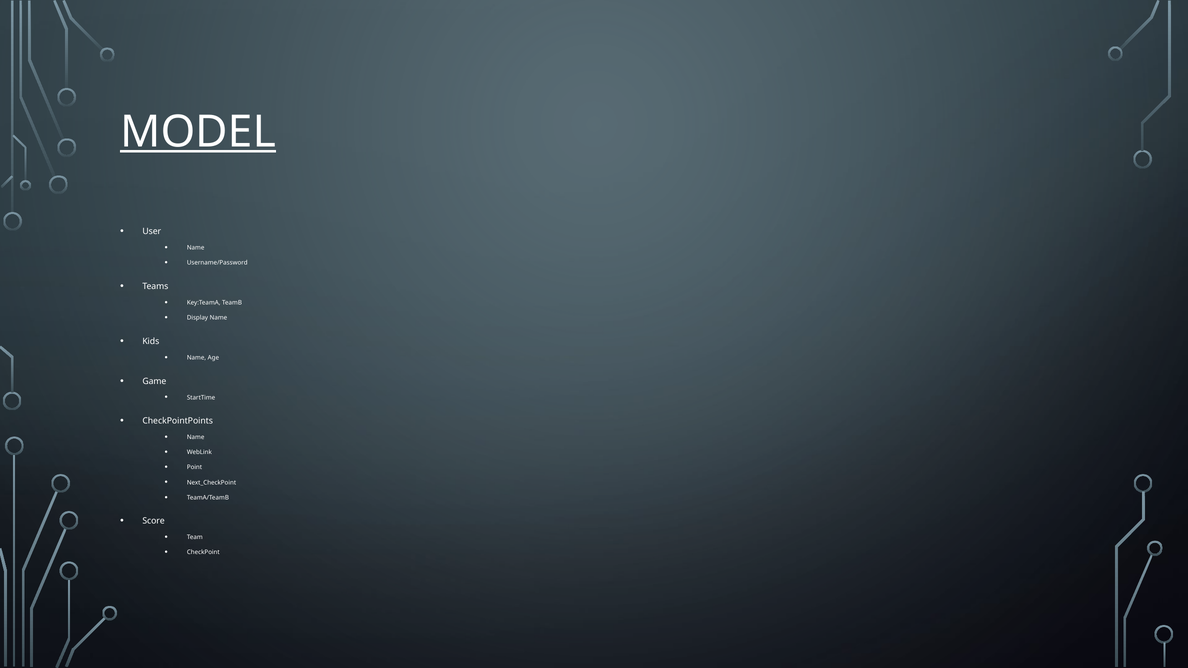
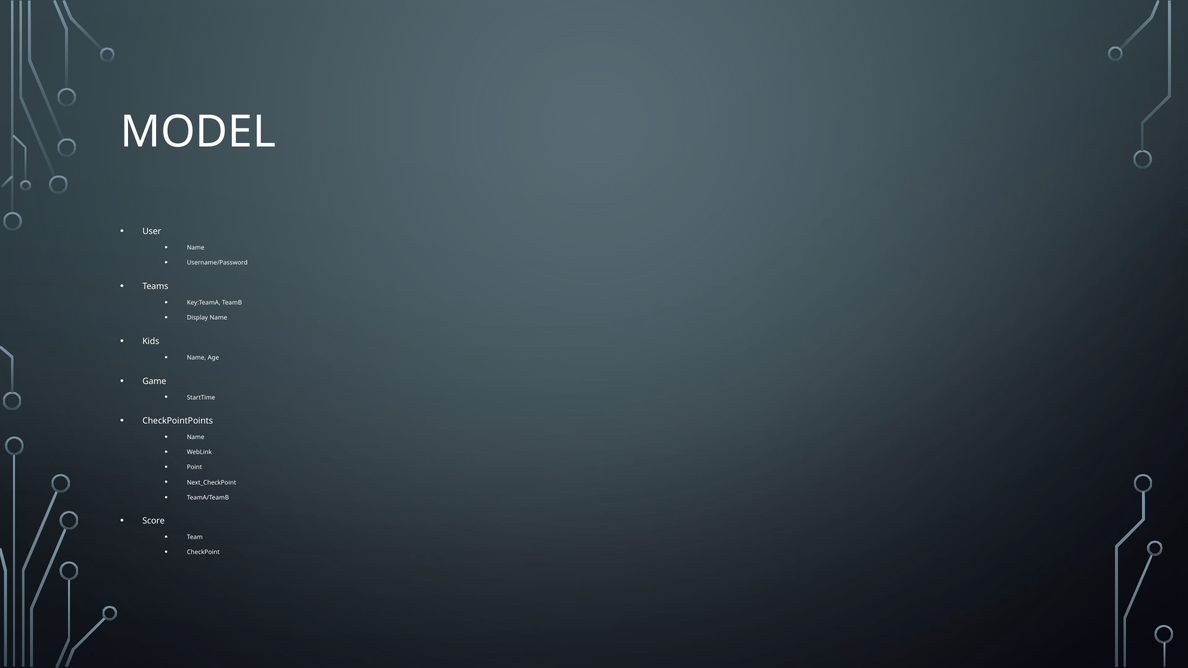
MODEL underline: present -> none
